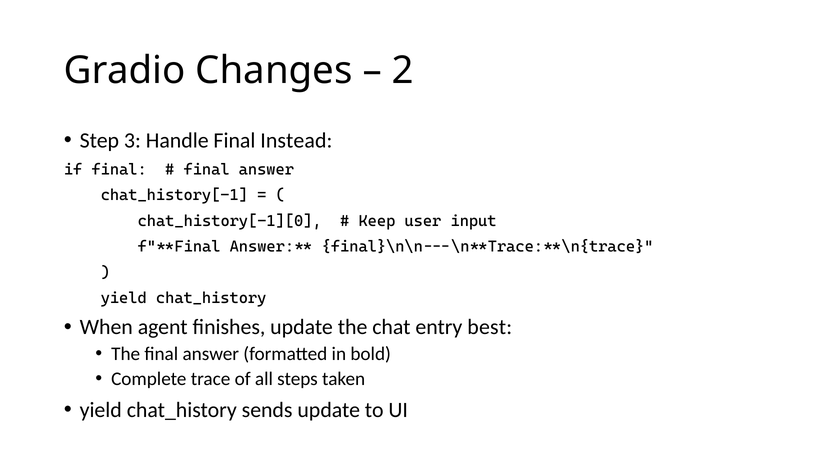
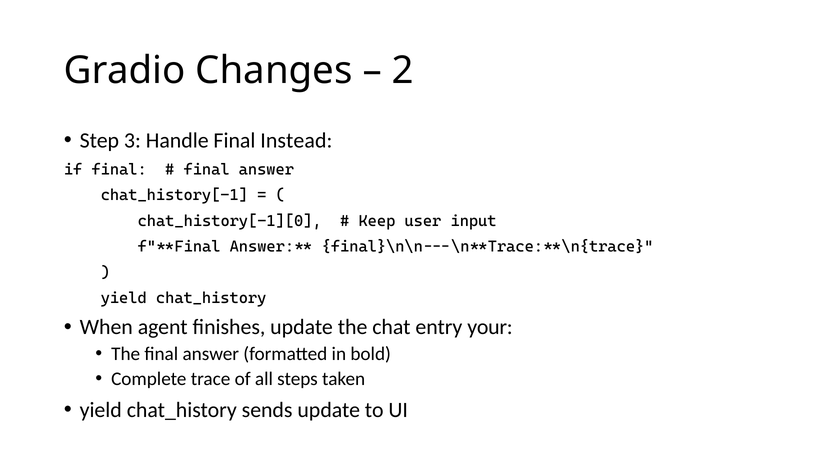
best: best -> your
